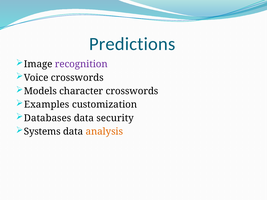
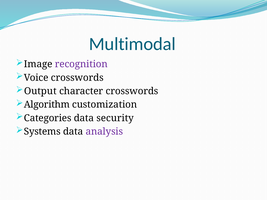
Predictions: Predictions -> Multimodal
Models: Models -> Output
Examples: Examples -> Algorithm
Databases: Databases -> Categories
analysis colour: orange -> purple
